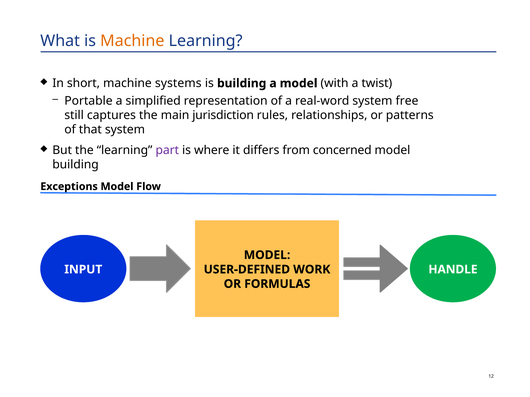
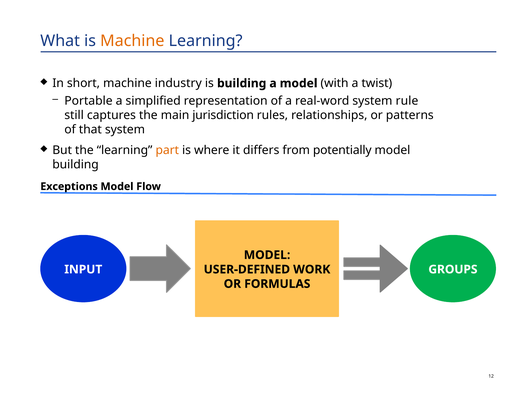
systems: systems -> industry
free: free -> rule
part colour: purple -> orange
concerned: concerned -> potentially
HANDLE: HANDLE -> GROUPS
